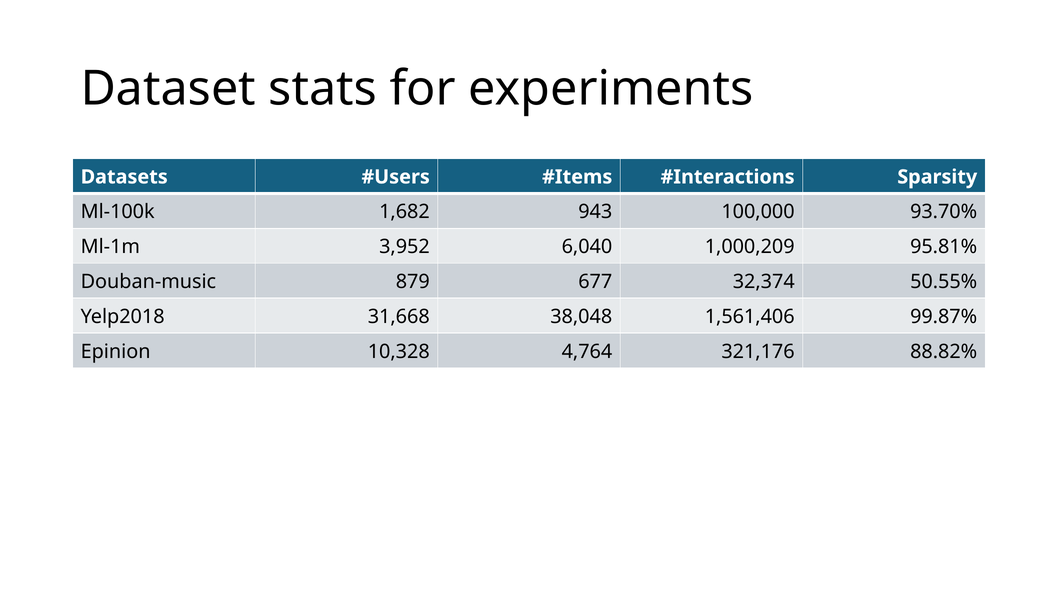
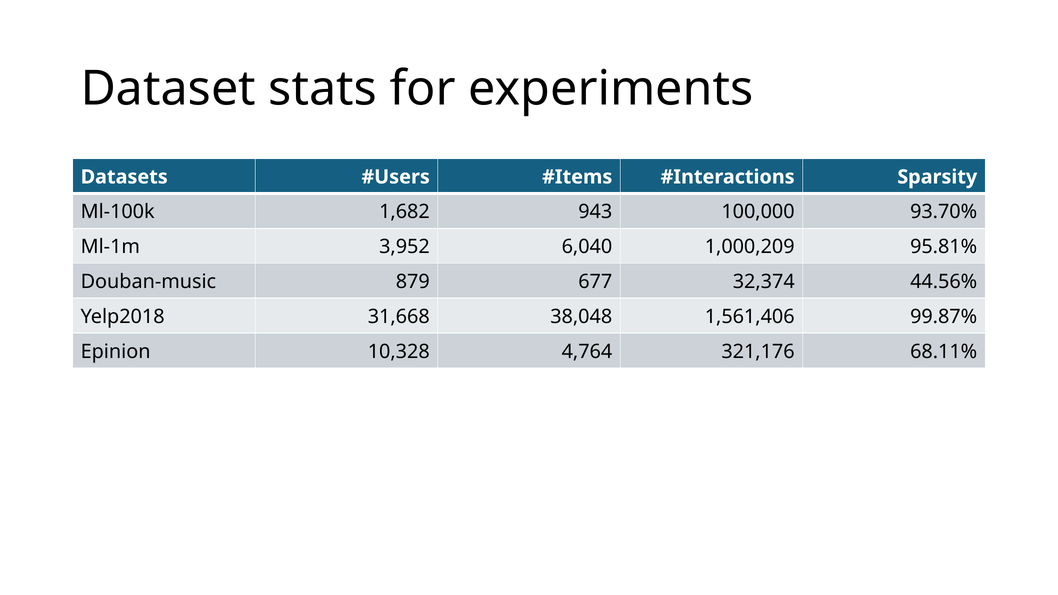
50.55%: 50.55% -> 44.56%
88.82%: 88.82% -> 68.11%
